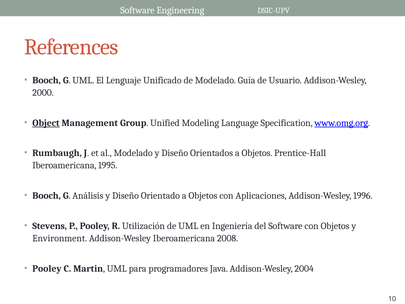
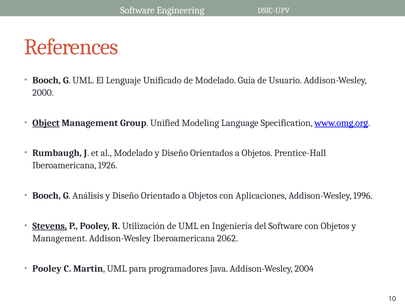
1995: 1995 -> 1926
Stevens underline: none -> present
Environment at (60, 238): Environment -> Management
2008: 2008 -> 2062
